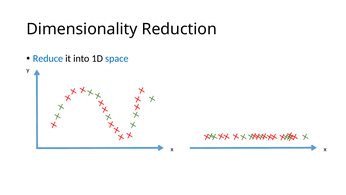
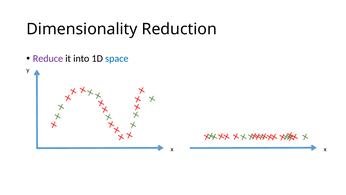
Reduce colour: blue -> purple
